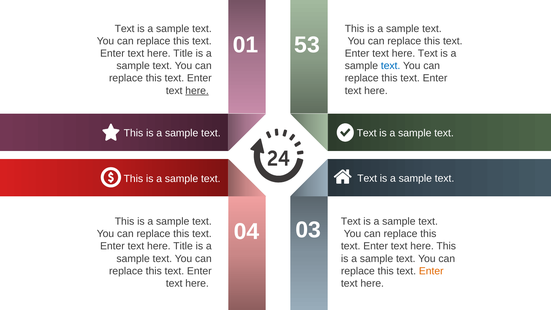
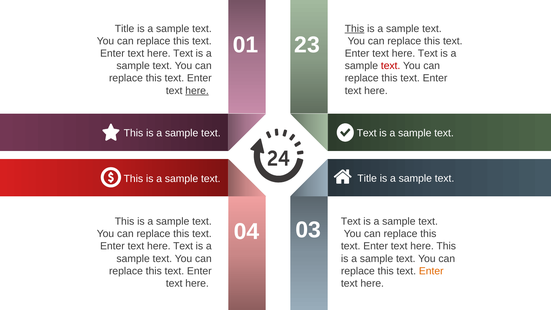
Text at (125, 29): Text -> Title
This at (355, 29) underline: none -> present
53: 53 -> 23
Title at (183, 53): Title -> Text
text at (391, 66) colour: blue -> red
Text at (367, 178): Text -> Title
Title at (183, 246): Title -> Text
